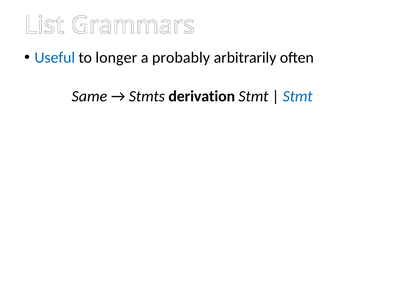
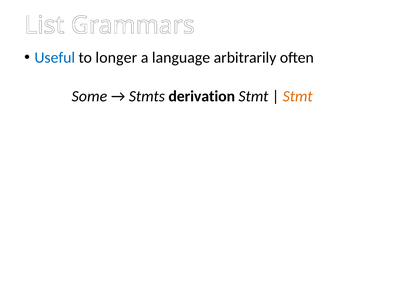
probably: probably -> language
Same: Same -> Some
Stmt at (298, 96) colour: blue -> orange
